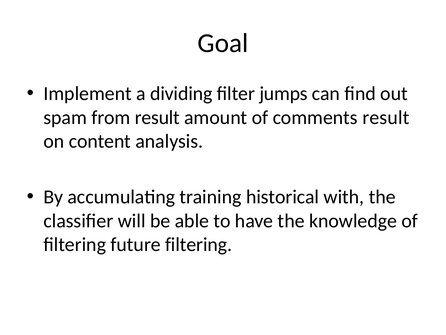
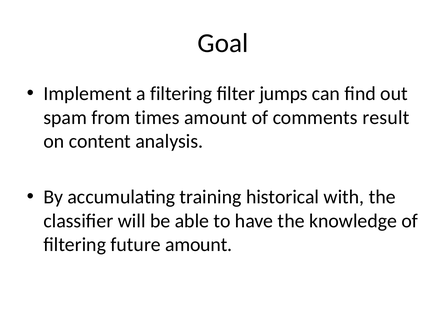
a dividing: dividing -> filtering
from result: result -> times
future filtering: filtering -> amount
